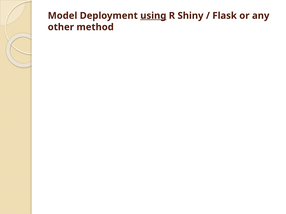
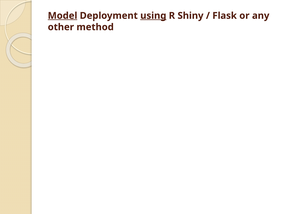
Model underline: none -> present
